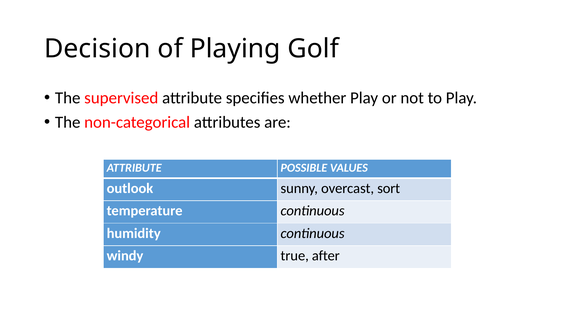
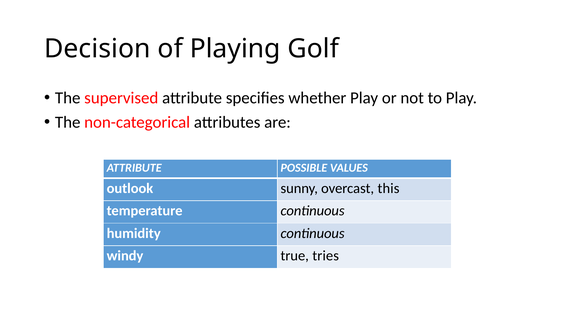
sort: sort -> this
after: after -> tries
